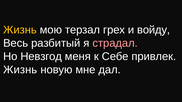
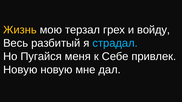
страдал colour: pink -> light blue
Невзгод: Невзгод -> Пугайся
Жизнь at (20, 70): Жизнь -> Новую
